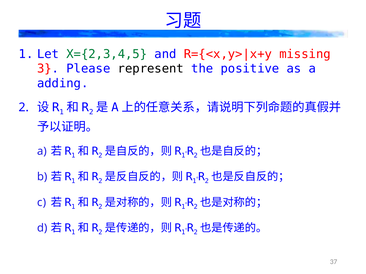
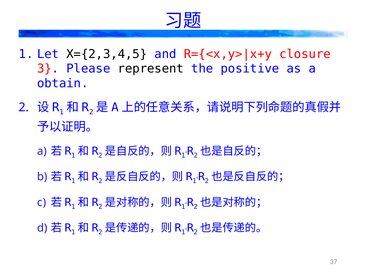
X={2,3,4,5 colour: green -> black
missing: missing -> closure
adding: adding -> obtain
